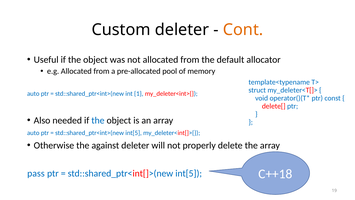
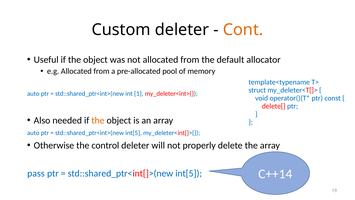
the at (98, 120) colour: blue -> orange
against: against -> control
C++18: C++18 -> C++14
